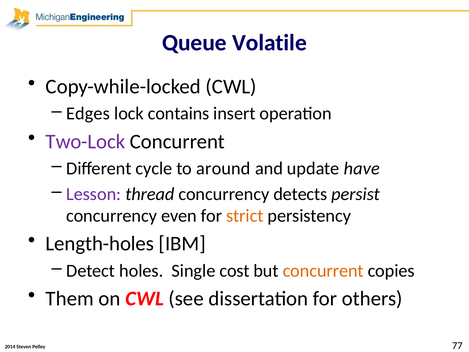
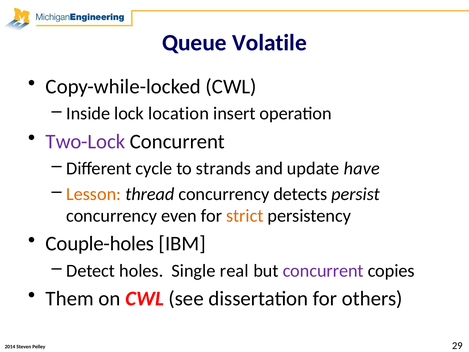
Edges: Edges -> Inside
contains: contains -> location
around: around -> strands
Lesson colour: purple -> orange
Length-holes: Length-holes -> Couple-holes
cost: cost -> real
concurrent at (323, 271) colour: orange -> purple
77: 77 -> 29
